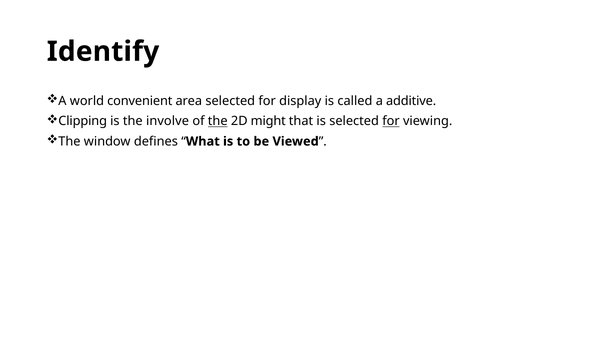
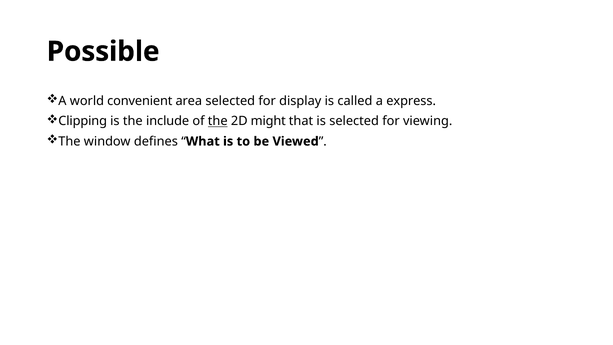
Identify: Identify -> Possible
additive: additive -> express
involve: involve -> include
for at (391, 121) underline: present -> none
